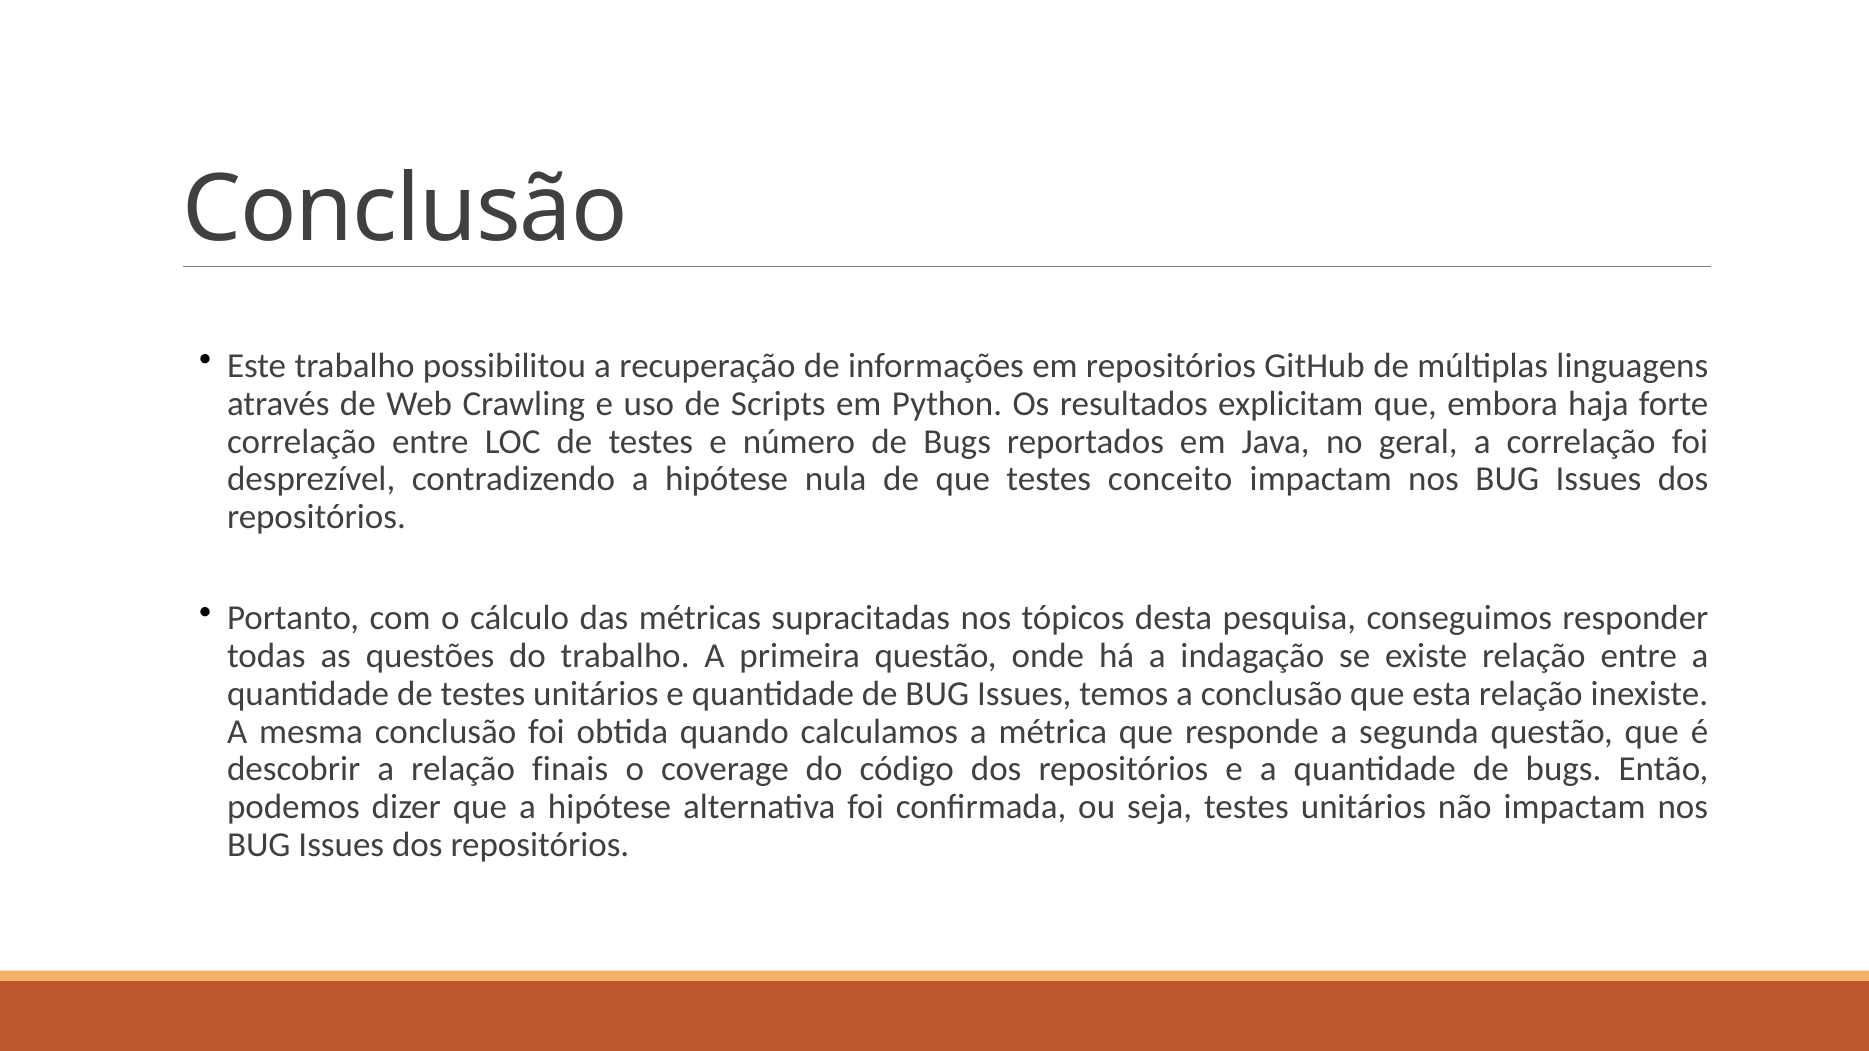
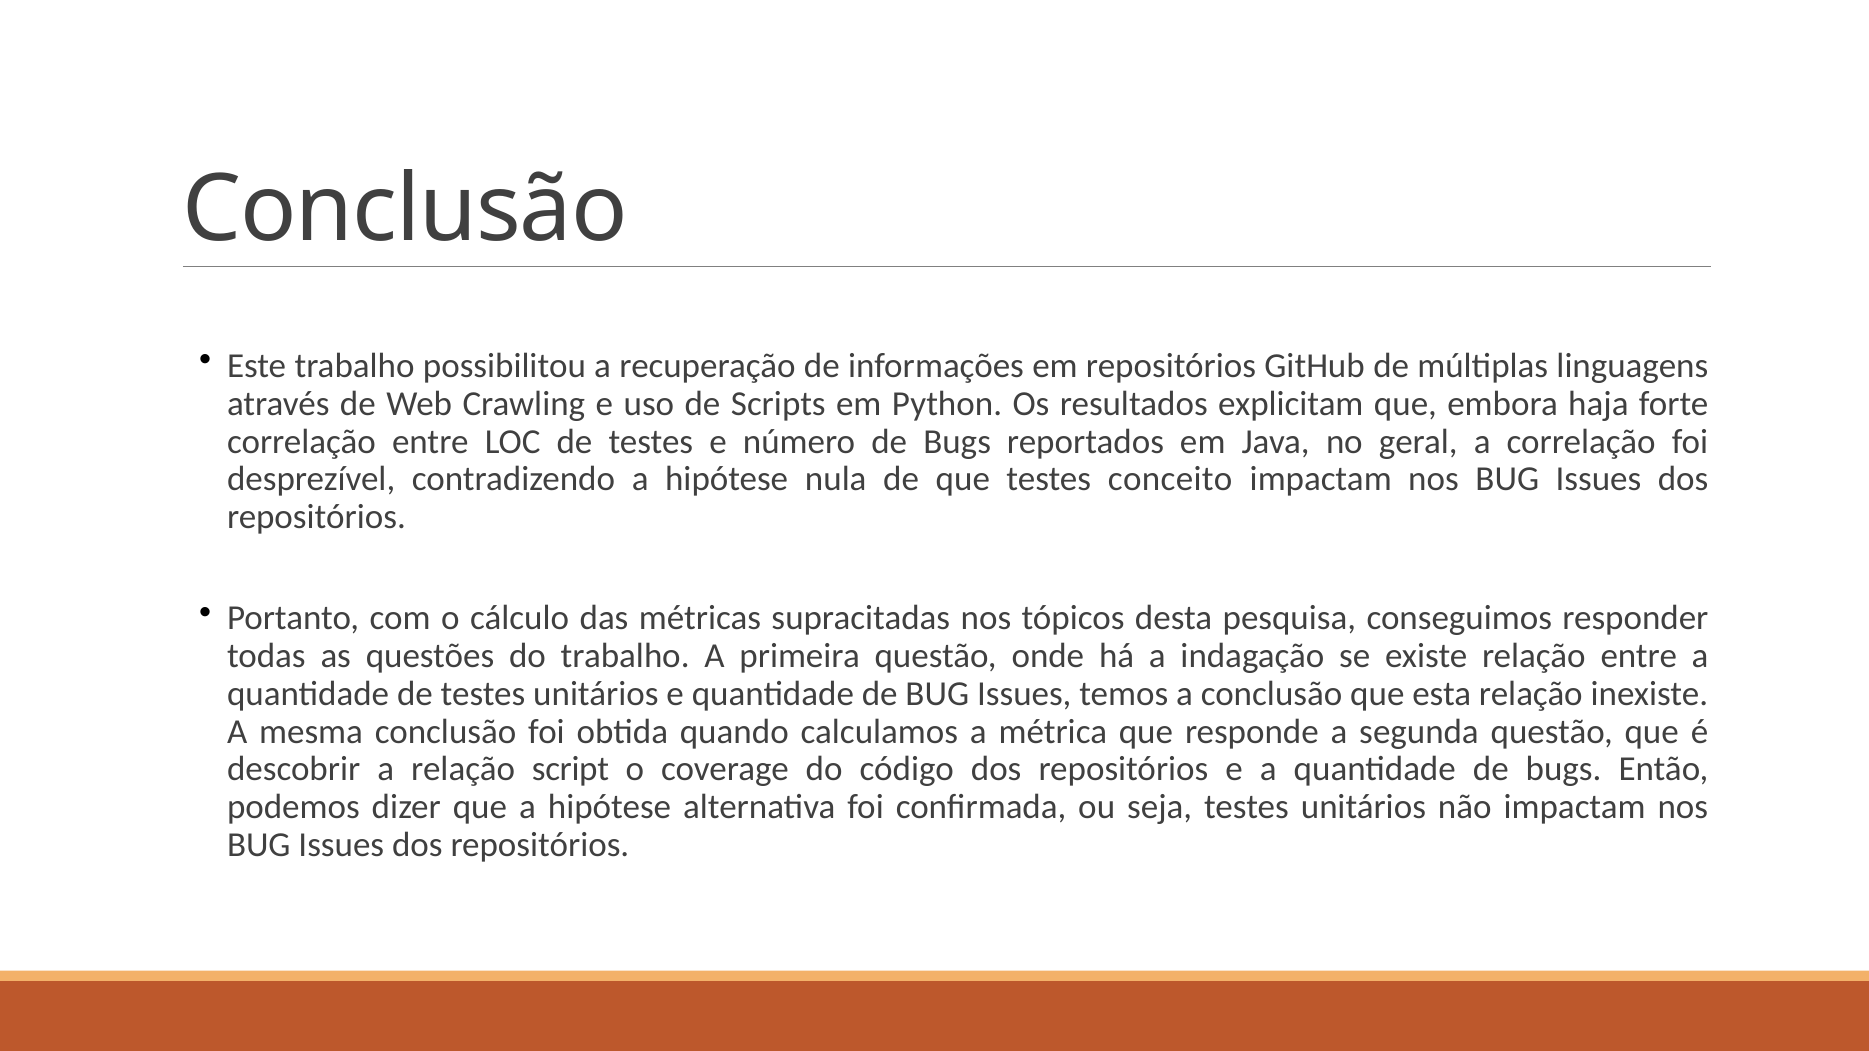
finais: finais -> script
